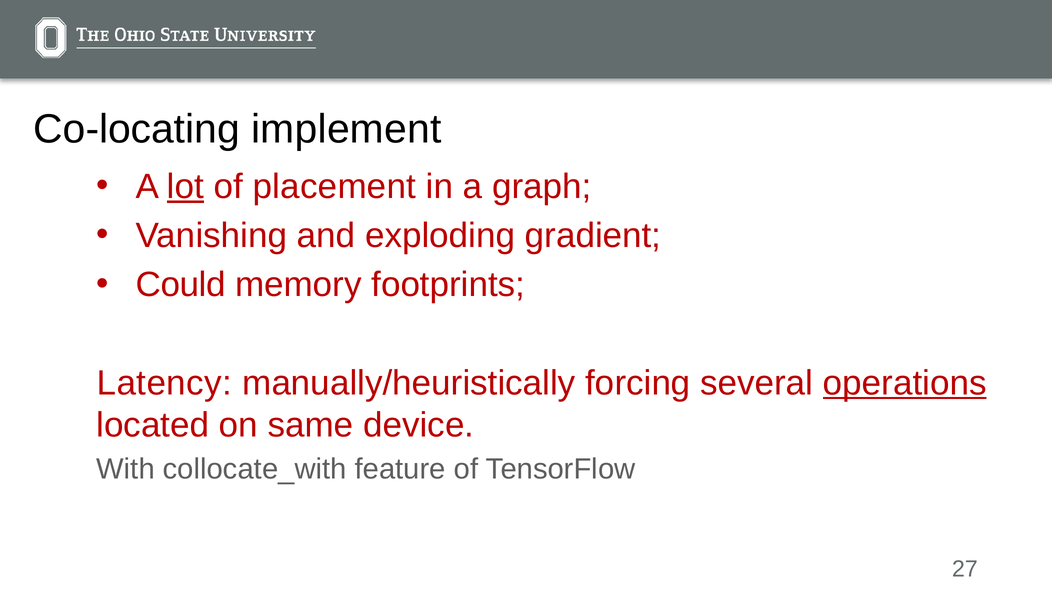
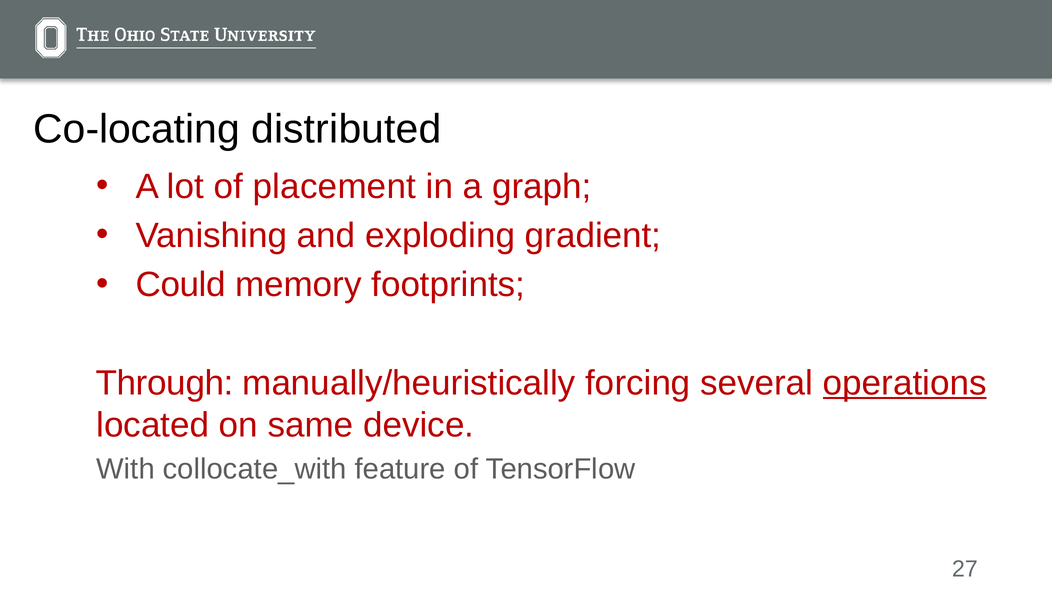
implement: implement -> distributed
lot underline: present -> none
Latency: Latency -> Through
